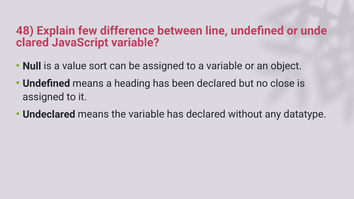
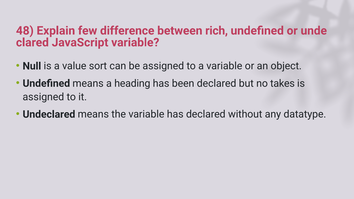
line: line -> rich
close: close -> takes
